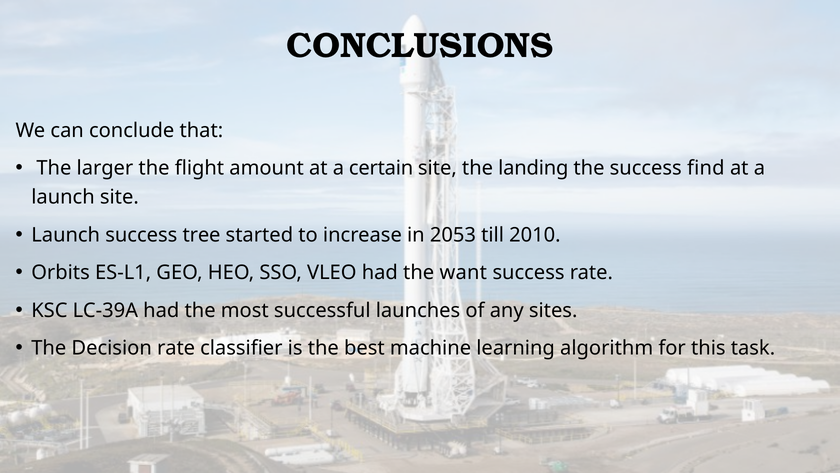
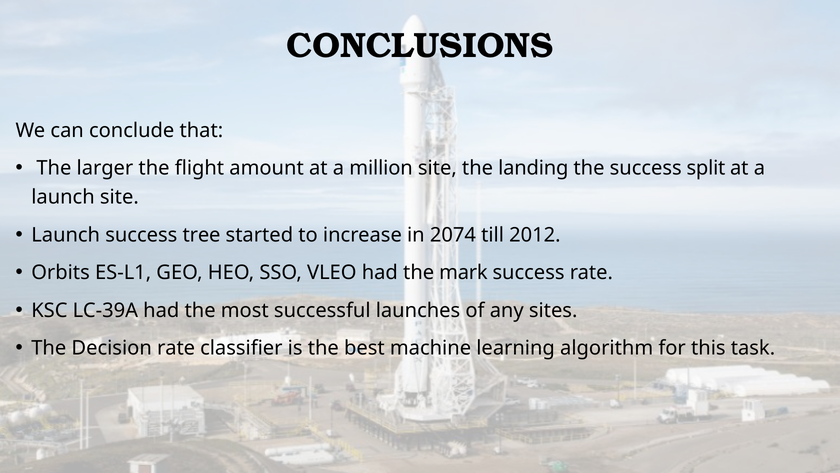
certain: certain -> million
find: find -> split
2053: 2053 -> 2074
2010: 2010 -> 2012
want: want -> mark
